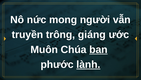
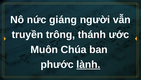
mong: mong -> giáng
giáng: giáng -> thánh
ban underline: present -> none
